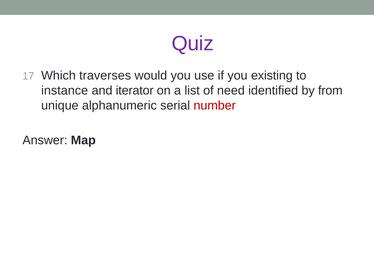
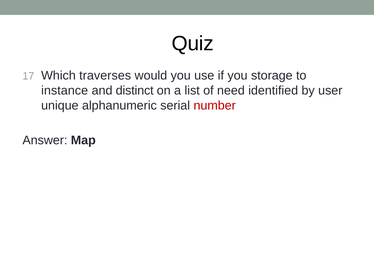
Quiz colour: purple -> black
existing: existing -> storage
iterator: iterator -> distinct
from: from -> user
